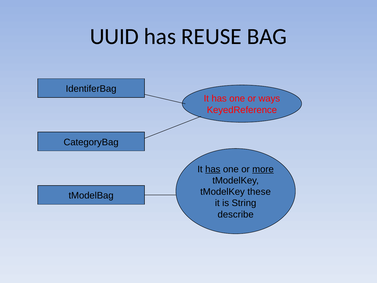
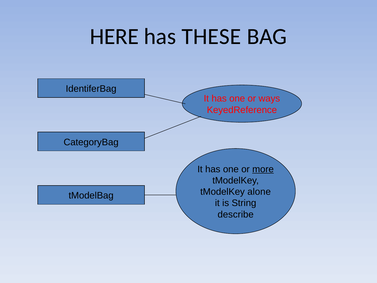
UUID: UUID -> HERE
REUSE: REUSE -> THESE
has at (213, 169) underline: present -> none
these: these -> alone
